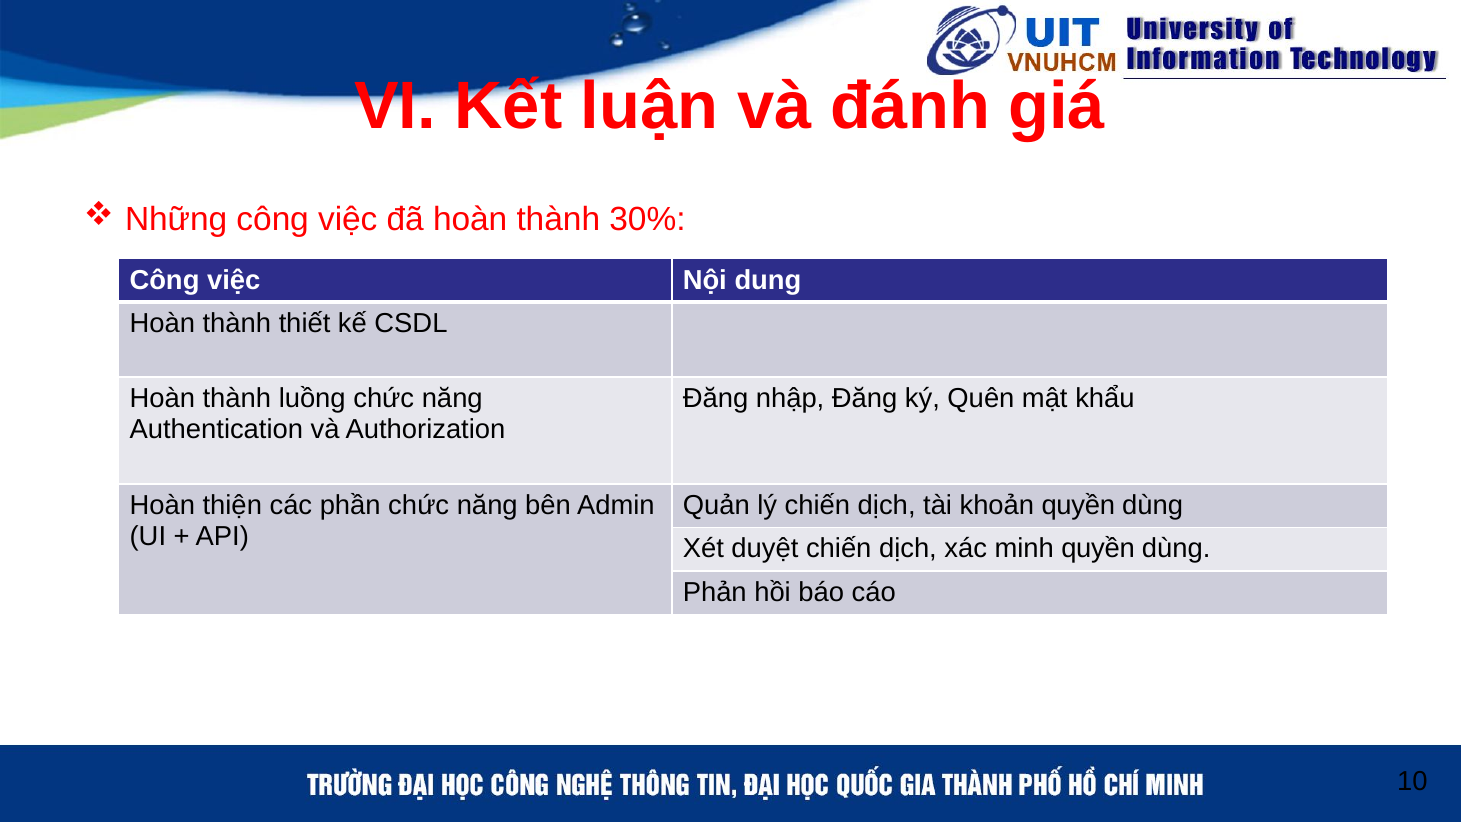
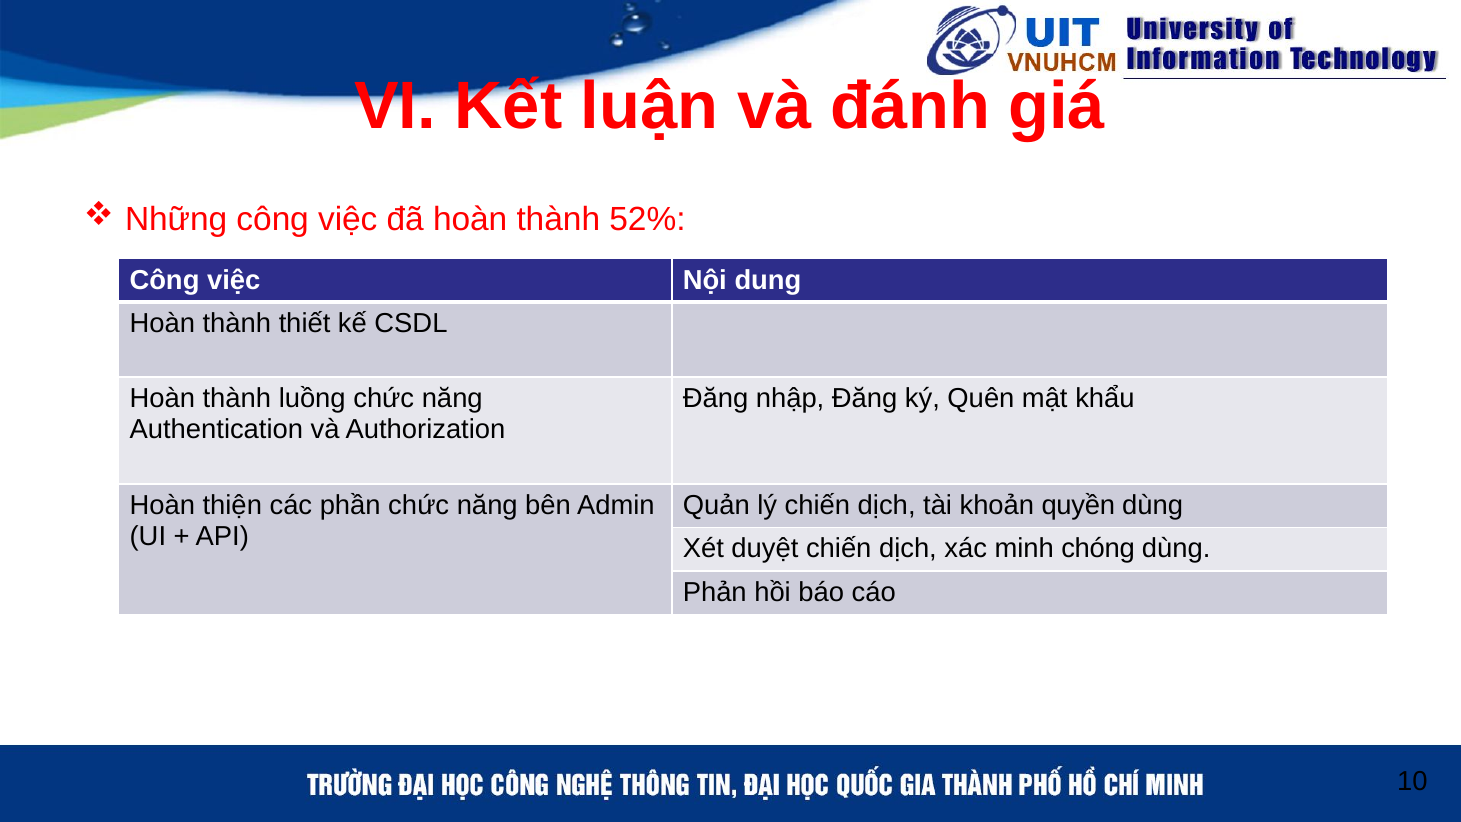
30%: 30% -> 52%
minh quyền: quyền -> chóng
